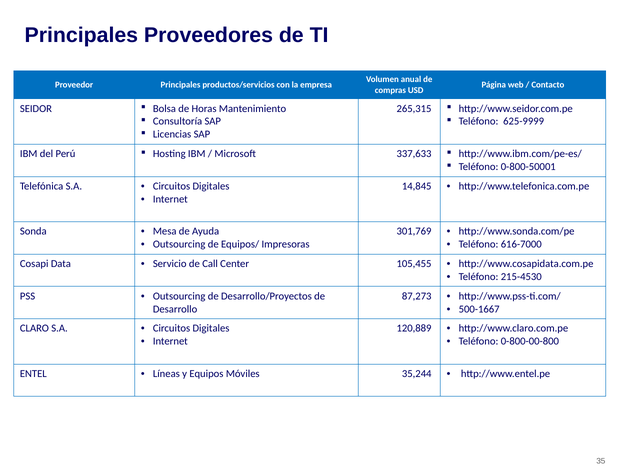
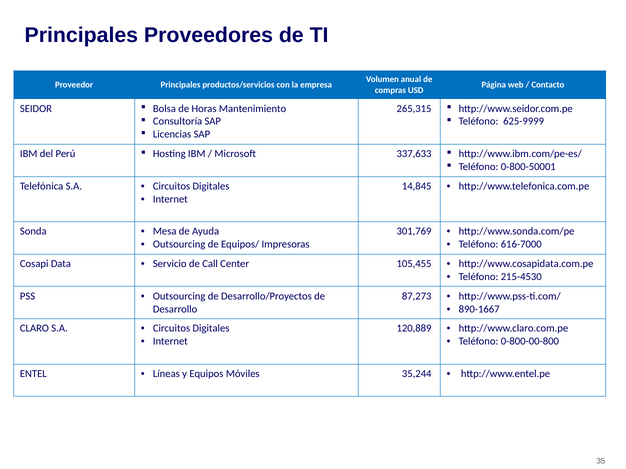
500-1667: 500-1667 -> 890-1667
